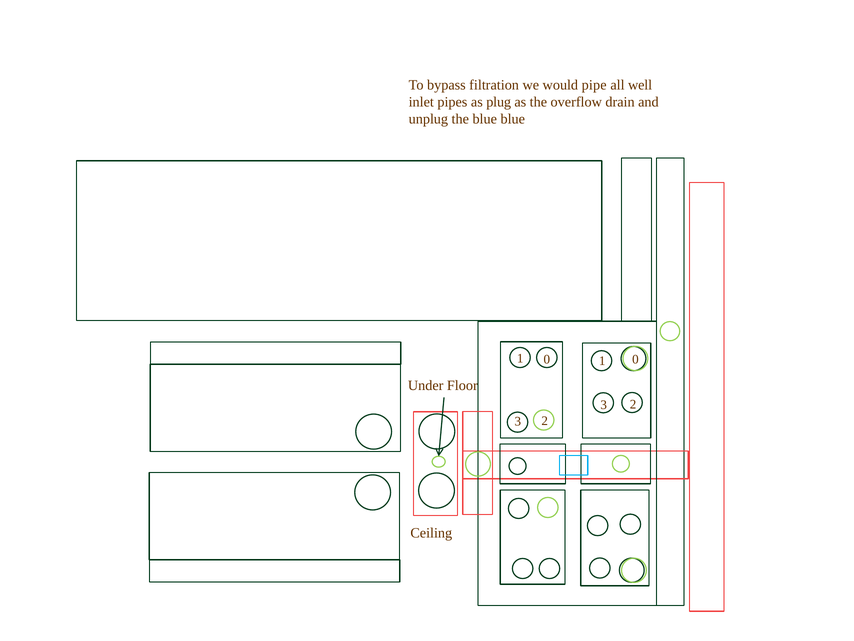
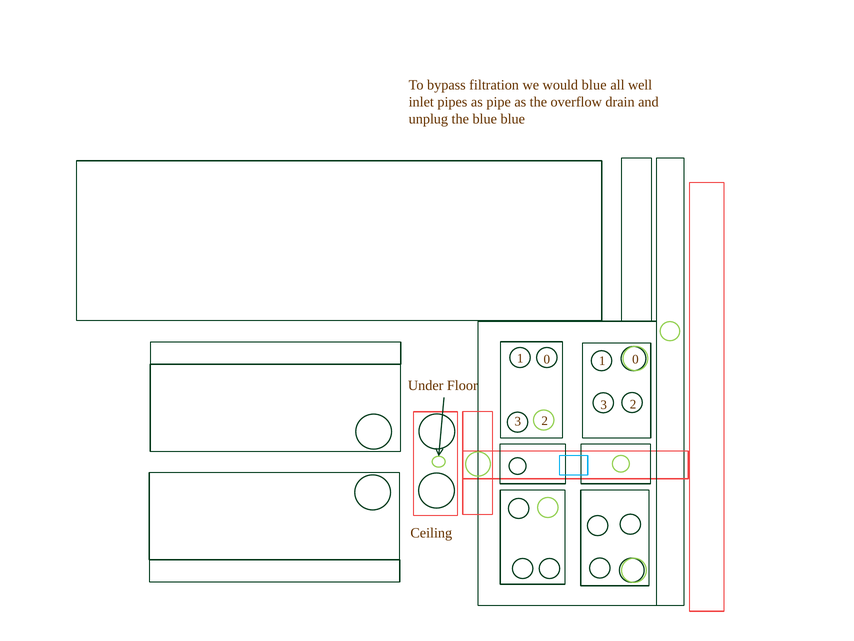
would pipe: pipe -> blue
plug: plug -> pipe
